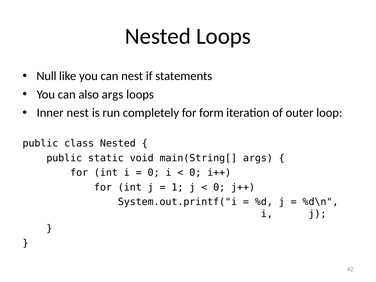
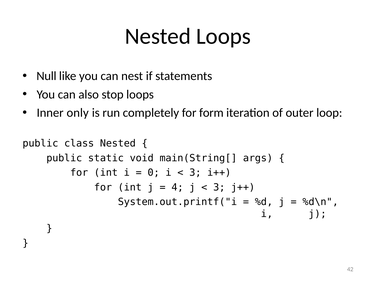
also args: args -> stop
Inner nest: nest -> only
0 at (195, 173): 0 -> 3
1: 1 -> 4
0 at (219, 187): 0 -> 3
